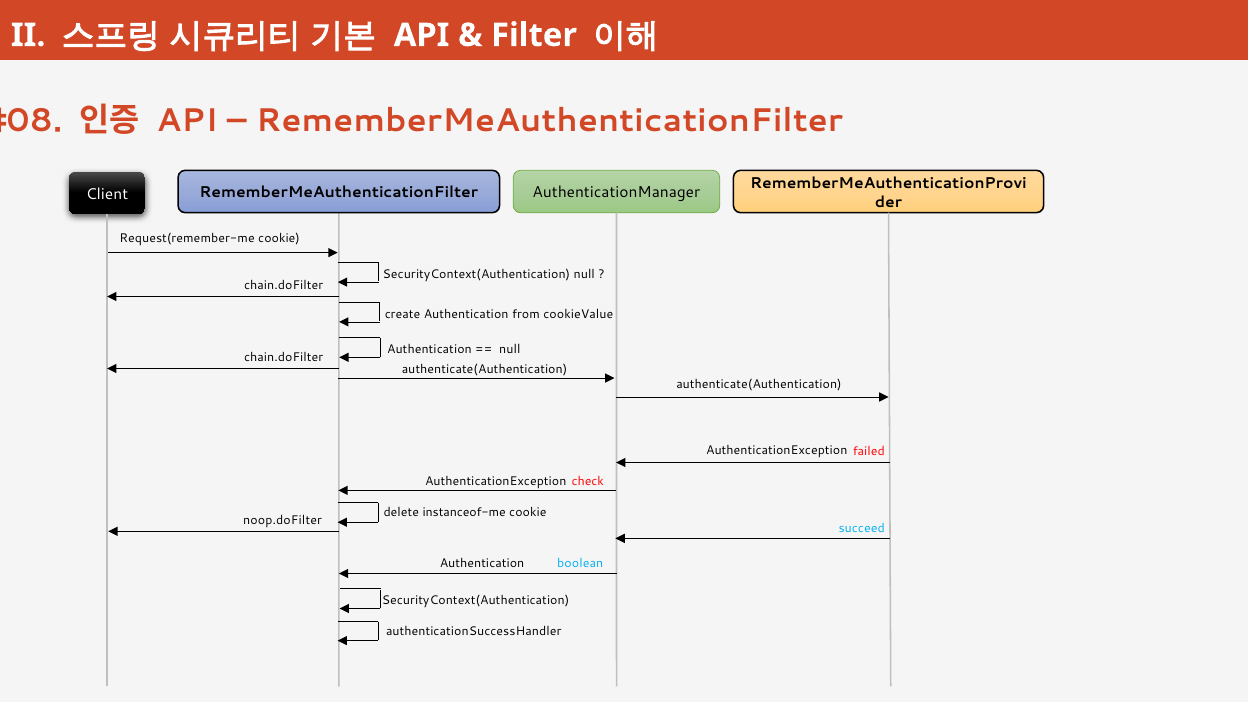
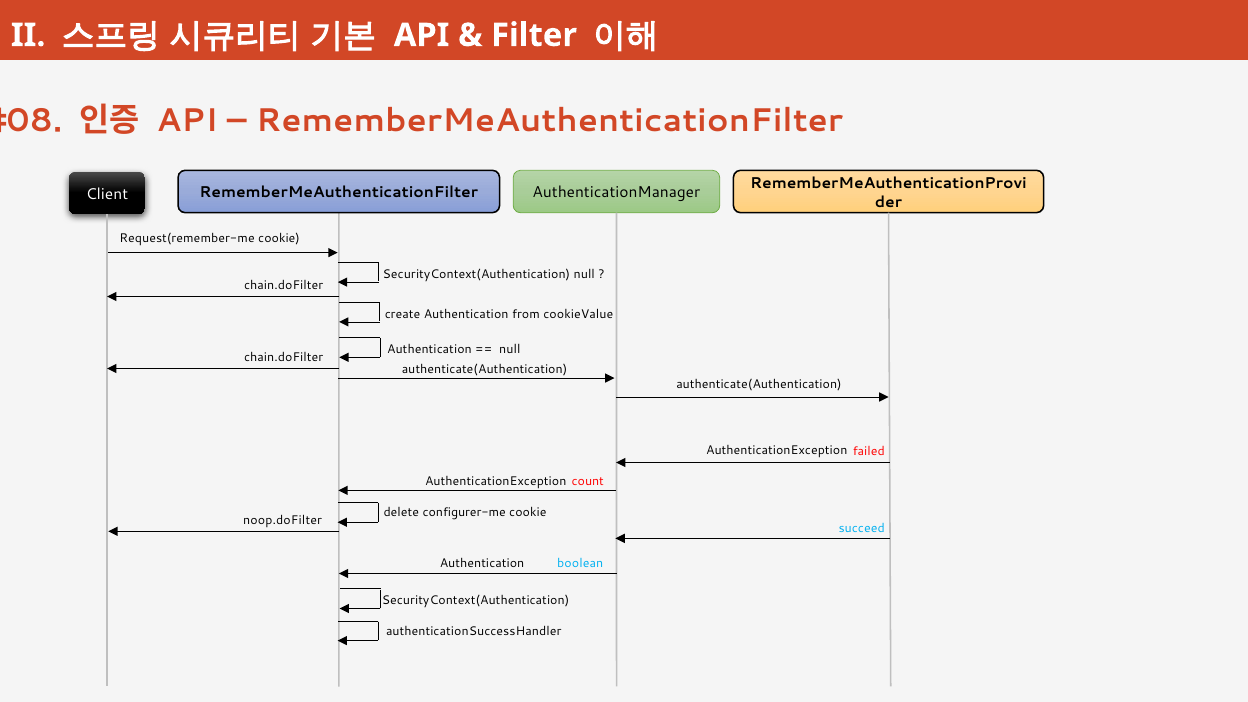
check: check -> count
instanceof-me: instanceof-me -> configurer-me
